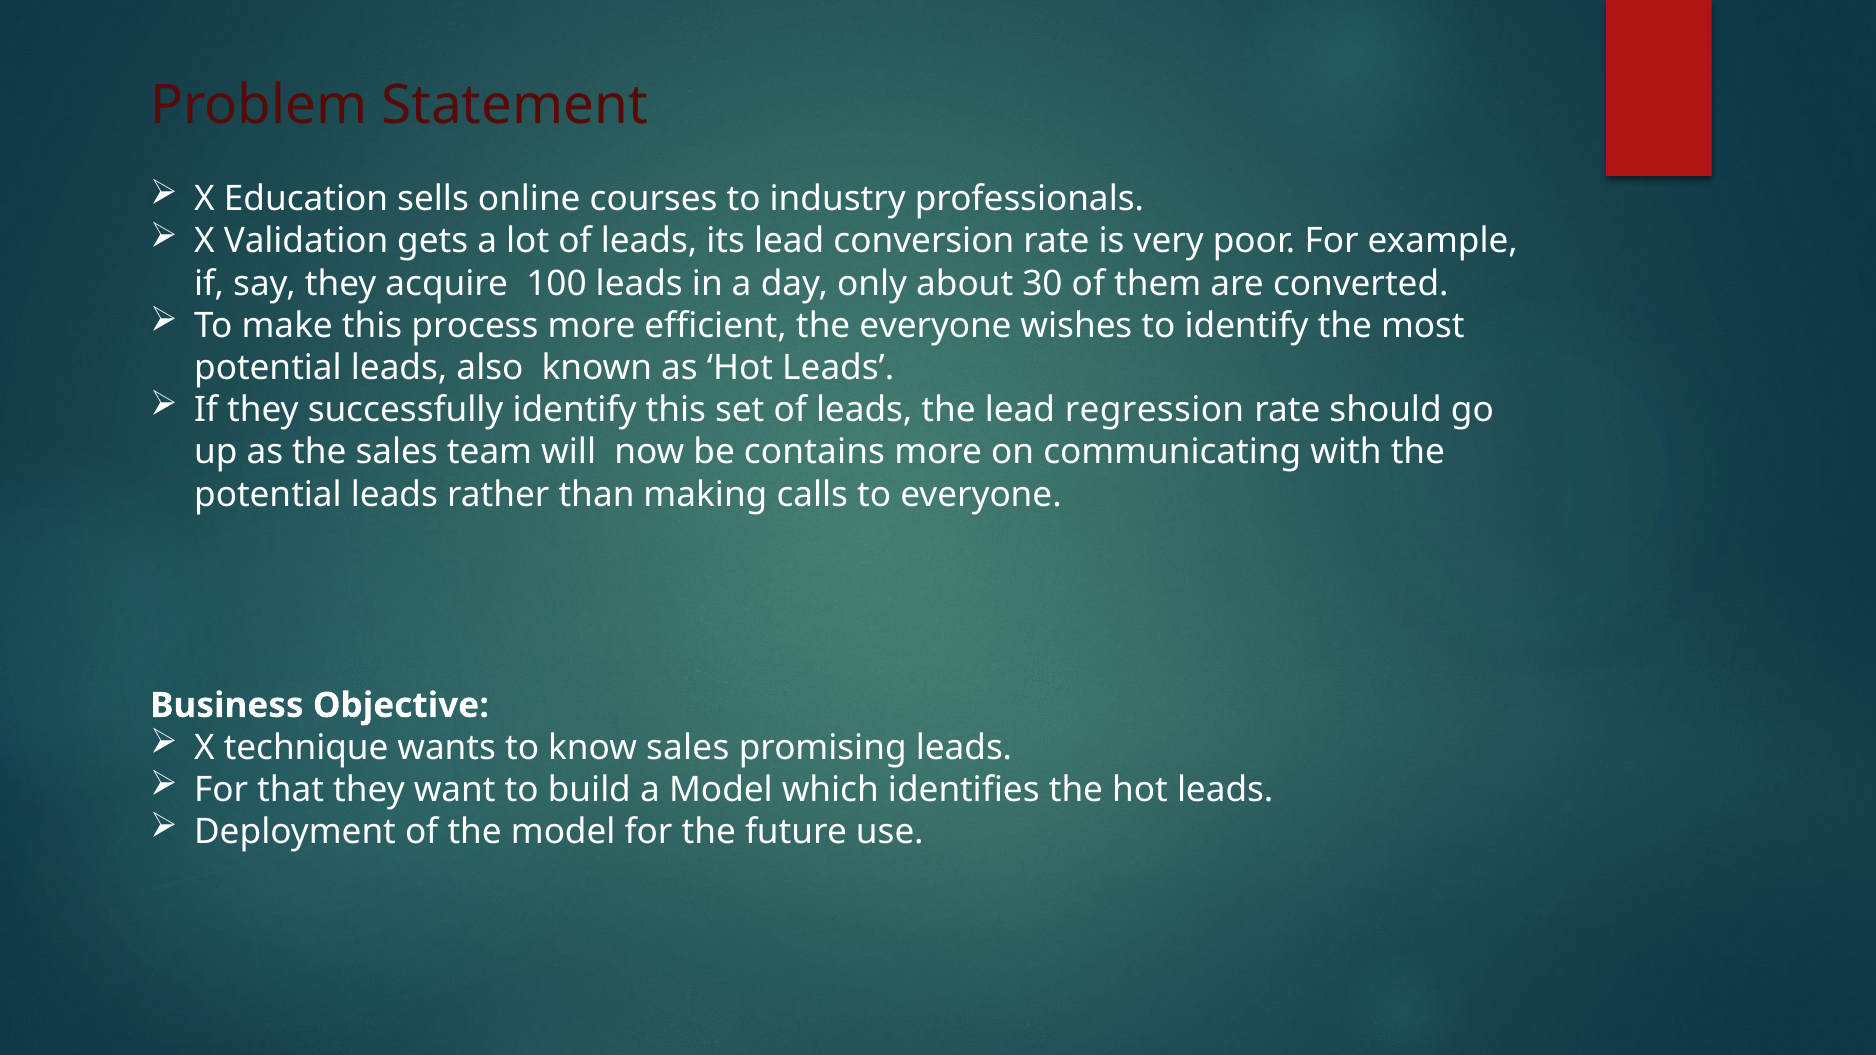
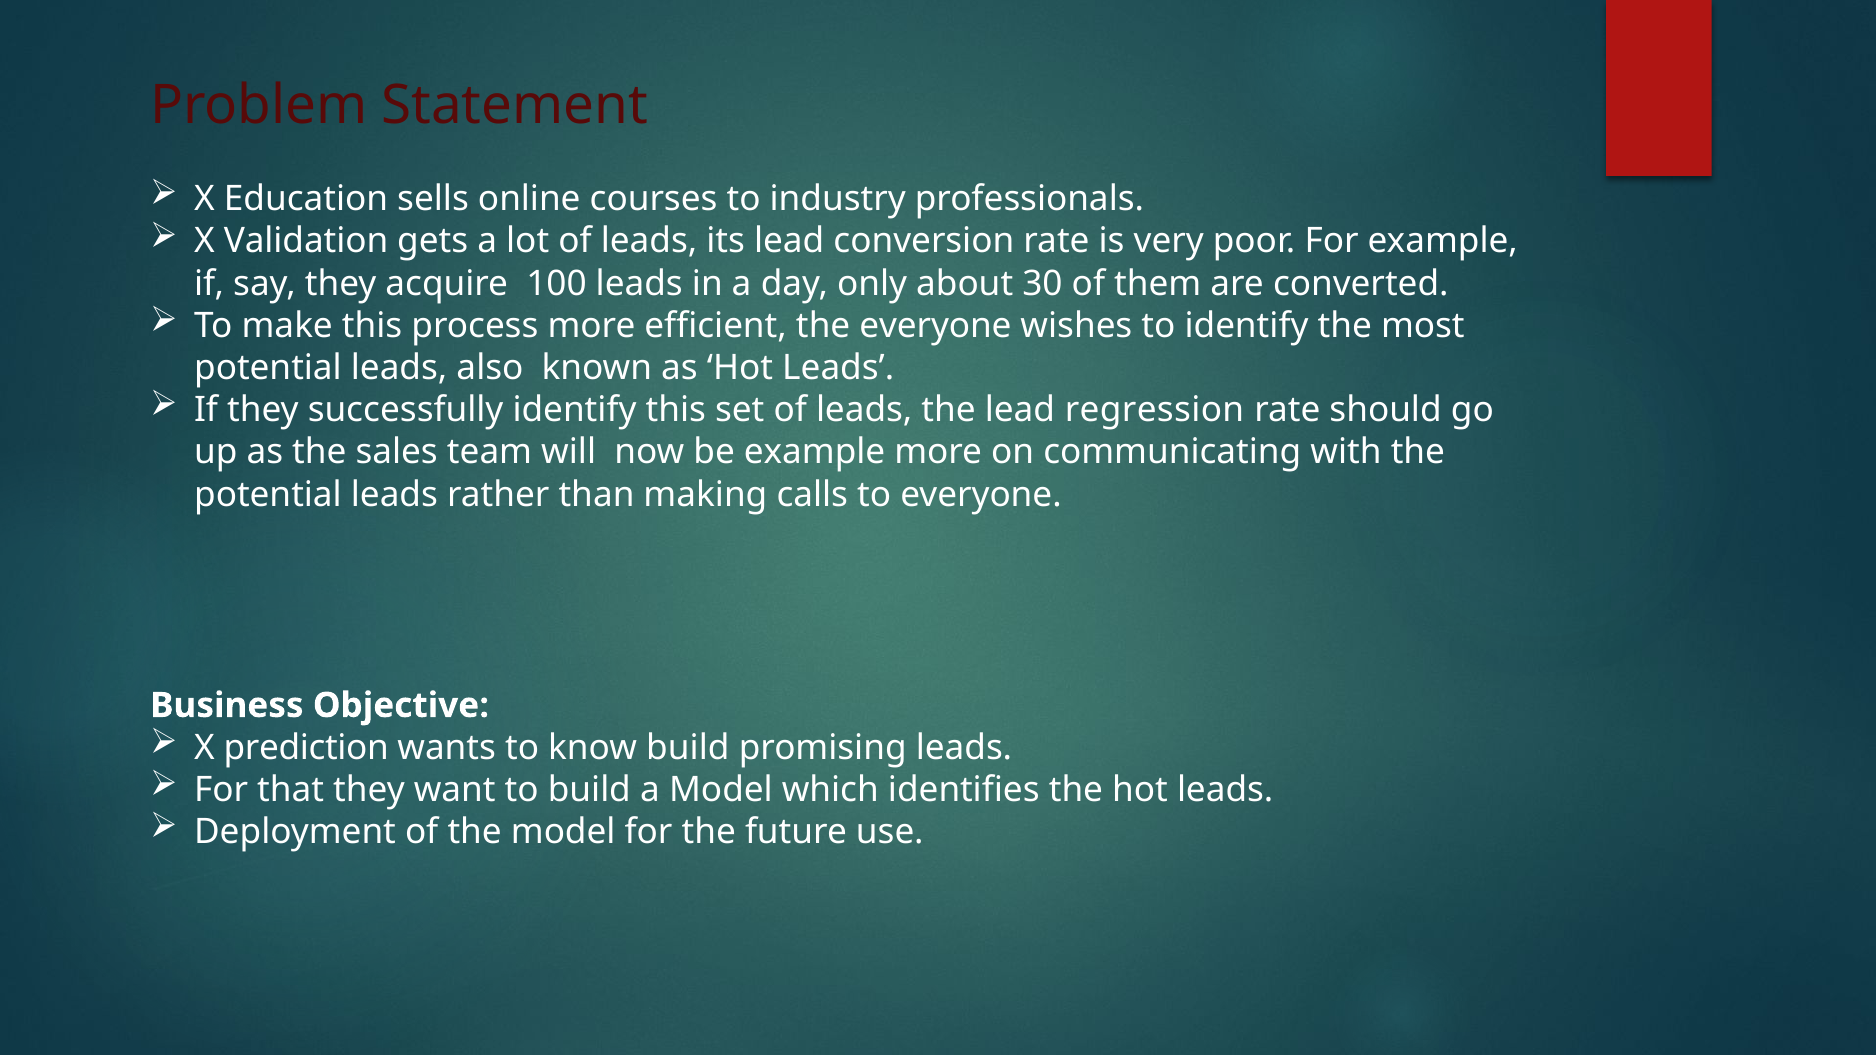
be contains: contains -> example
technique: technique -> prediction
know sales: sales -> build
